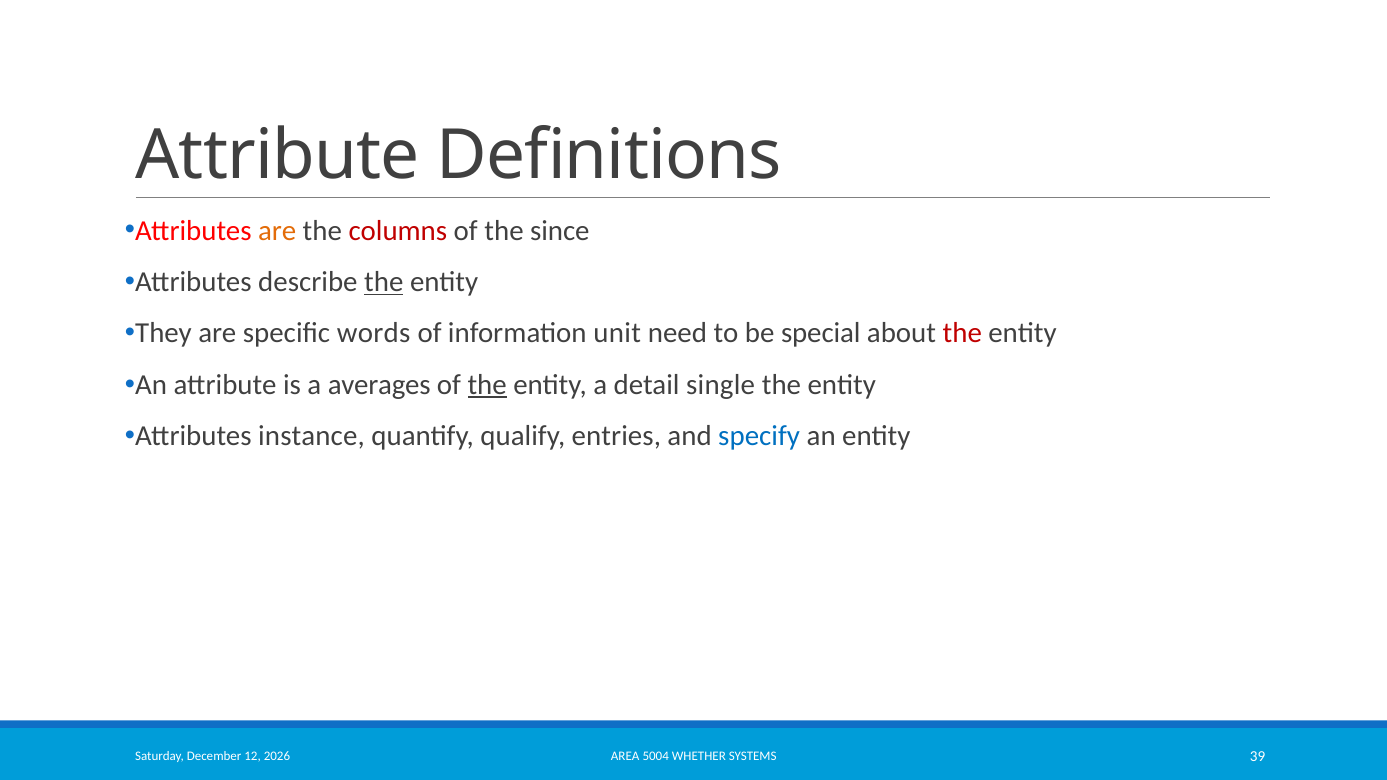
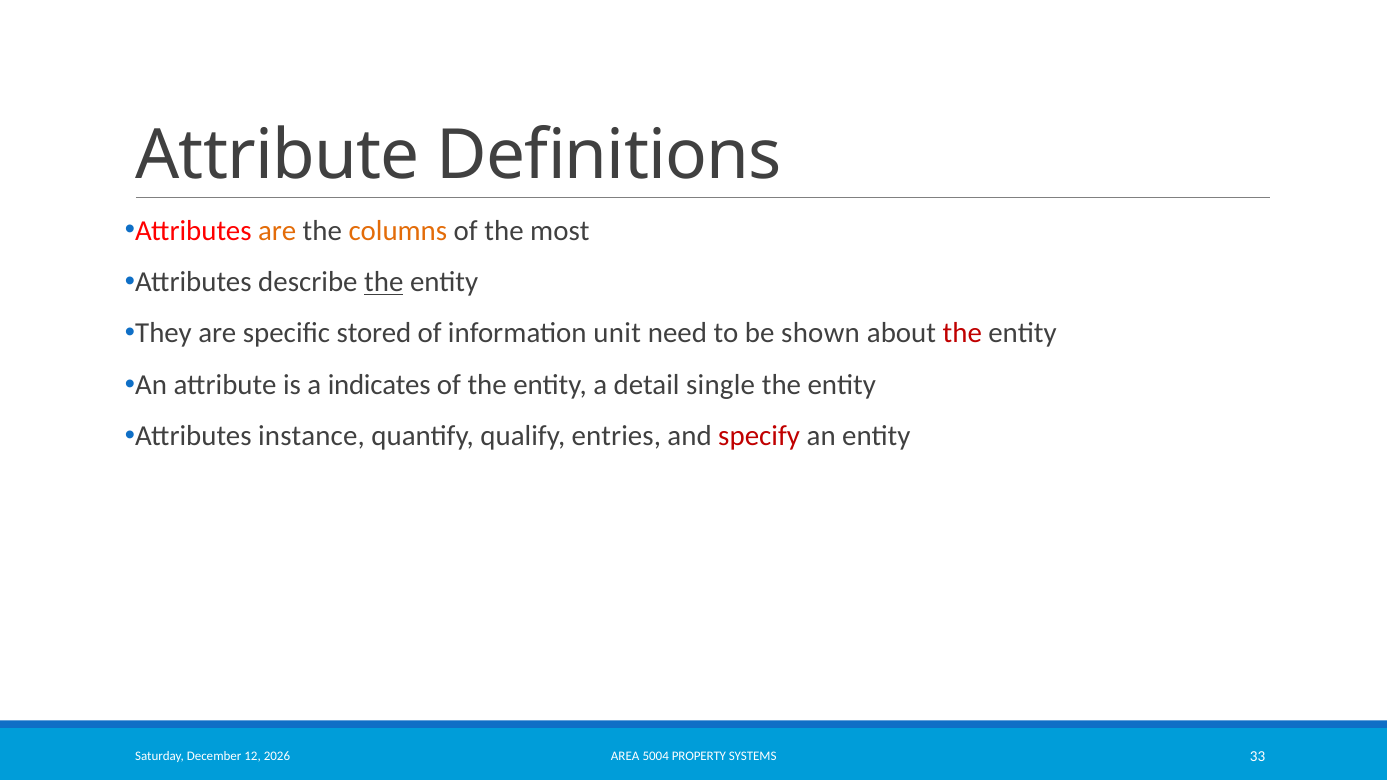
columns colour: red -> orange
since: since -> most
words: words -> stored
special: special -> shown
averages: averages -> indicates
the at (487, 385) underline: present -> none
specify colour: blue -> red
WHETHER: WHETHER -> PROPERTY
39: 39 -> 33
